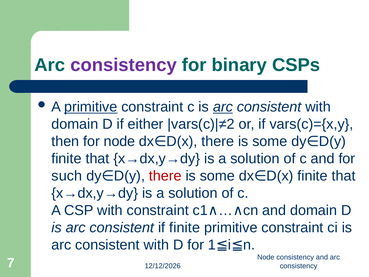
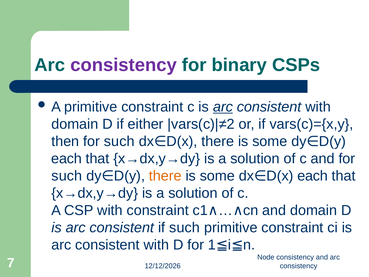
primitive at (91, 107) underline: present -> none
then for node: node -> such
finite at (66, 158): finite -> each
there at (165, 176) colour: red -> orange
finite at (313, 176): finite -> each
if finite: finite -> such
